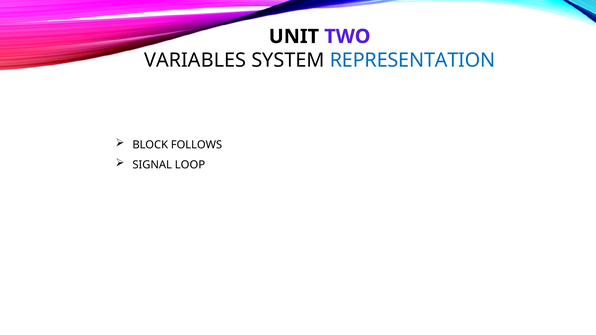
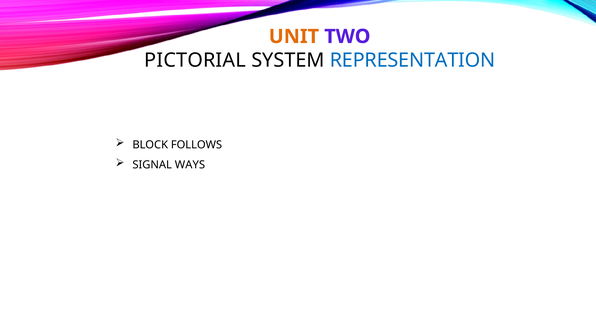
UNIT colour: black -> orange
VARIABLES: VARIABLES -> PICTORIAL
LOOP: LOOP -> WAYS
